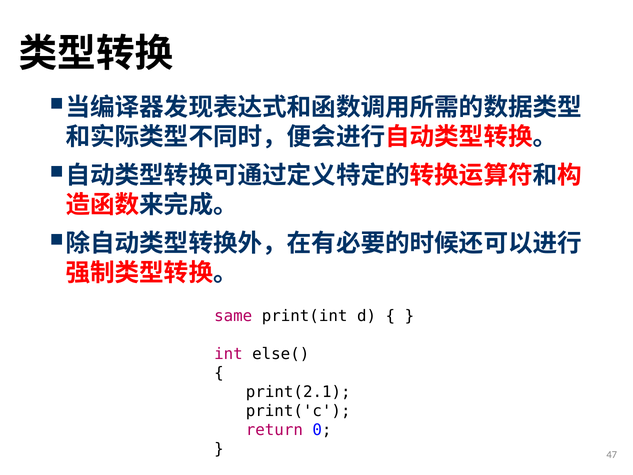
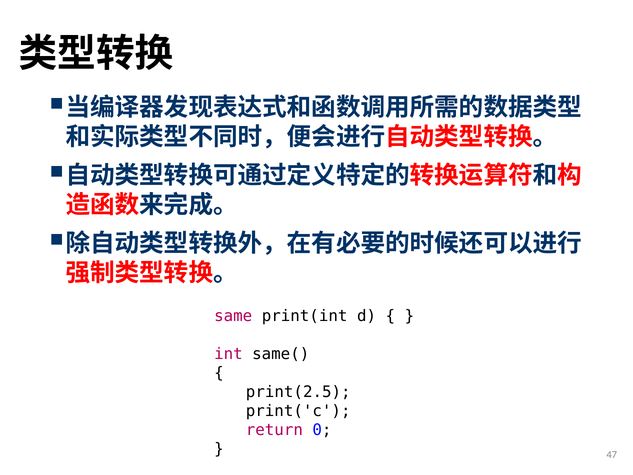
else(: else( -> same(
print(2.1: print(2.1 -> print(2.5
